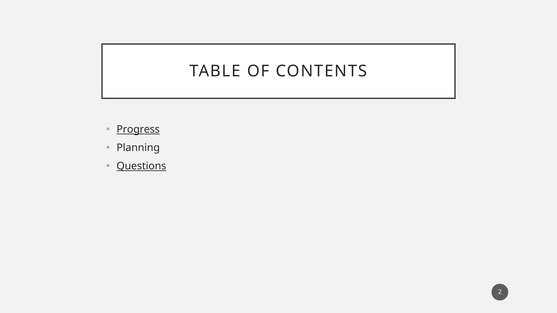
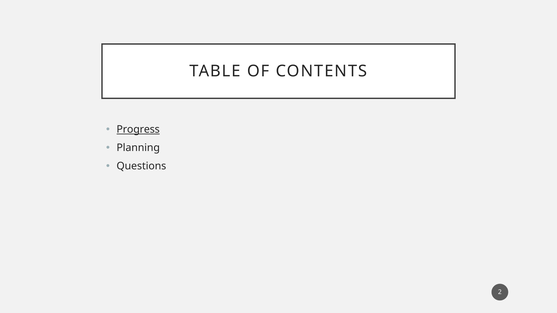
Questions underline: present -> none
